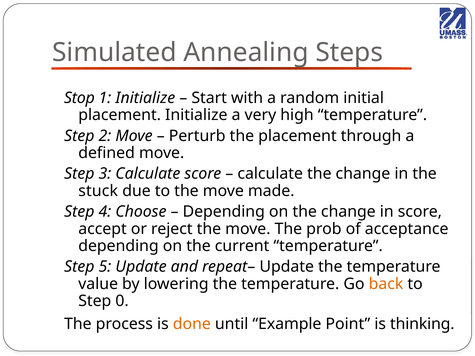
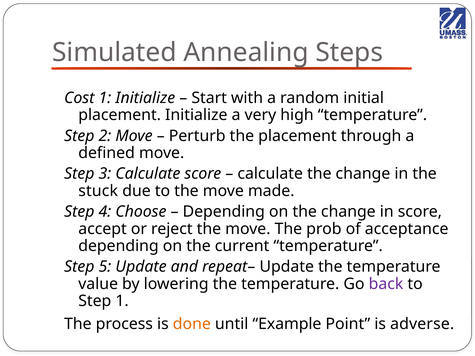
Stop: Stop -> Cost
back colour: orange -> purple
Step 0: 0 -> 1
thinking: thinking -> adverse
